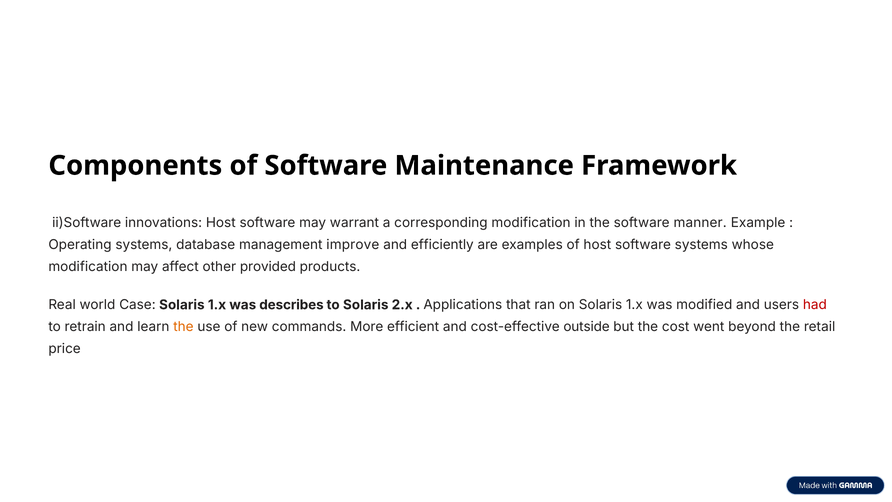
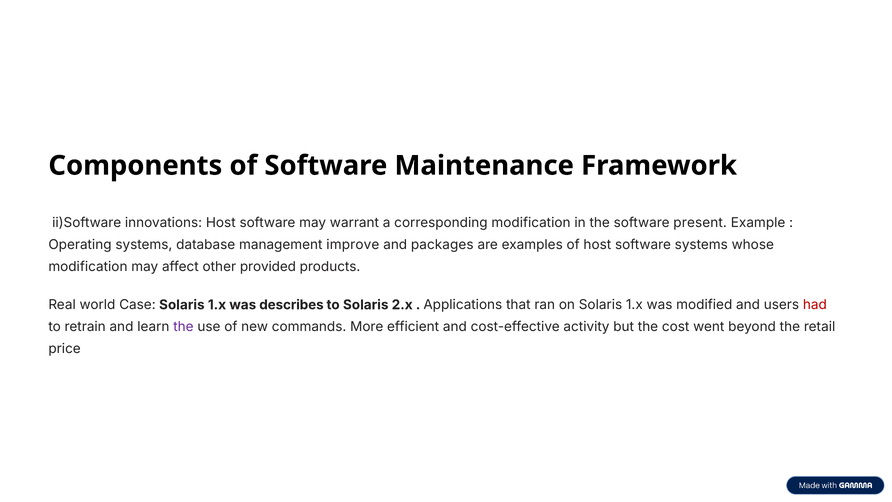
manner: manner -> present
efficiently: efficiently -> packages
the at (183, 327) colour: orange -> purple
outside: outside -> activity
